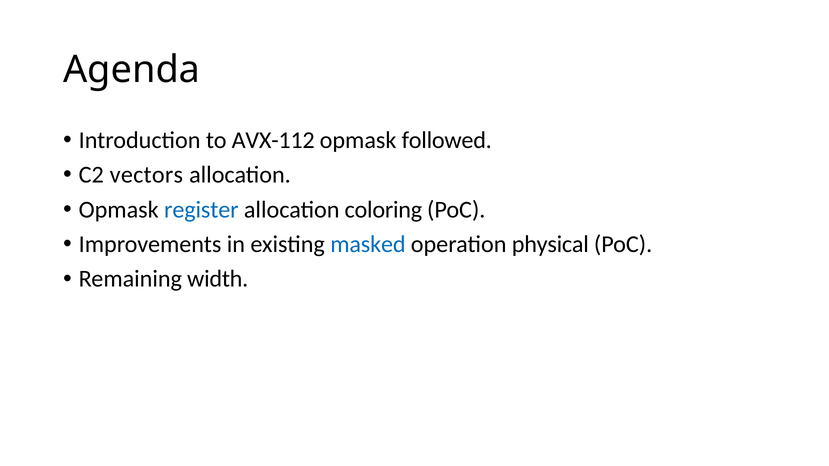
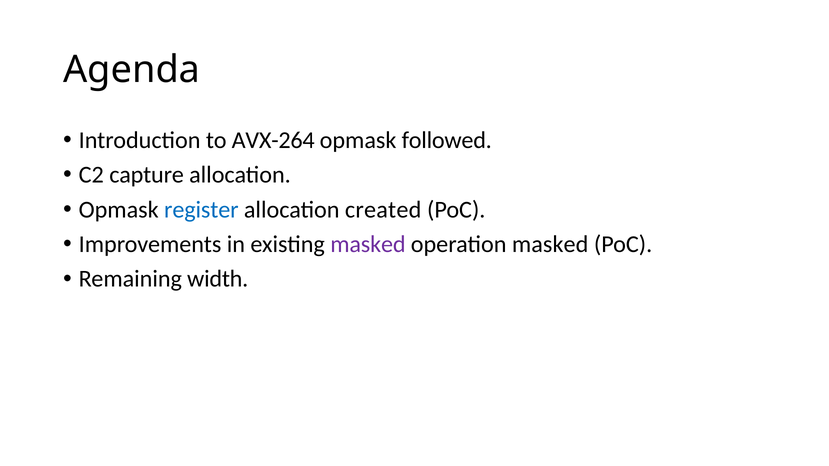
AVX-112: AVX-112 -> AVX-264
vectors: vectors -> capture
coloring: coloring -> created
masked at (368, 244) colour: blue -> purple
operation physical: physical -> masked
